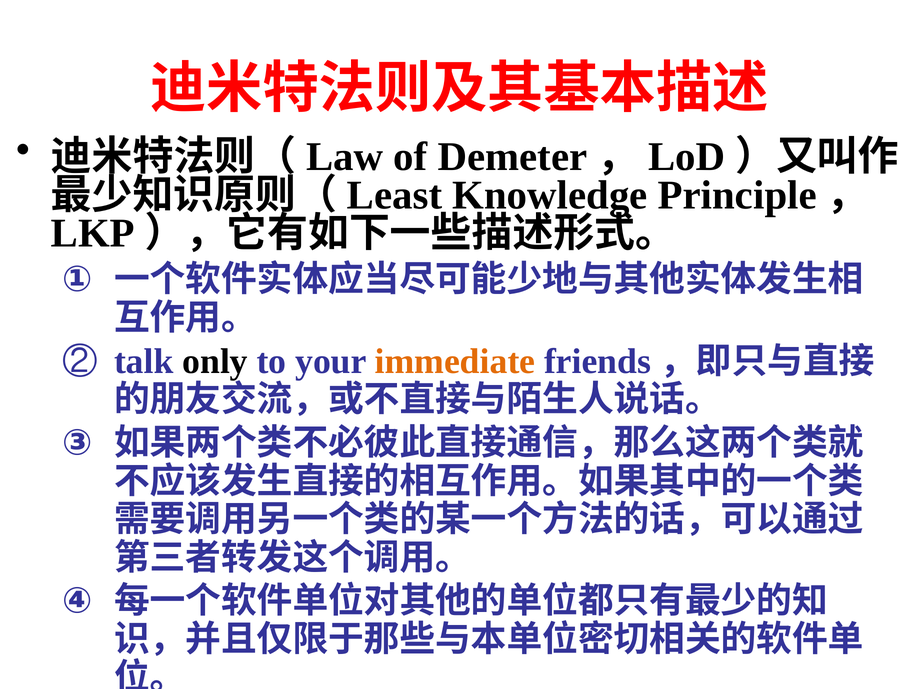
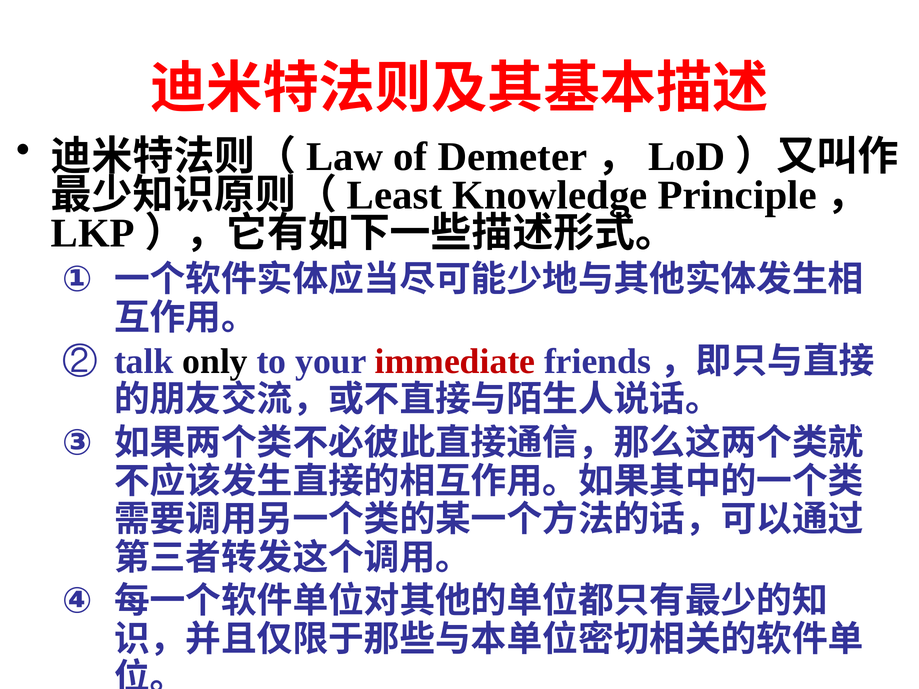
immediate colour: orange -> red
